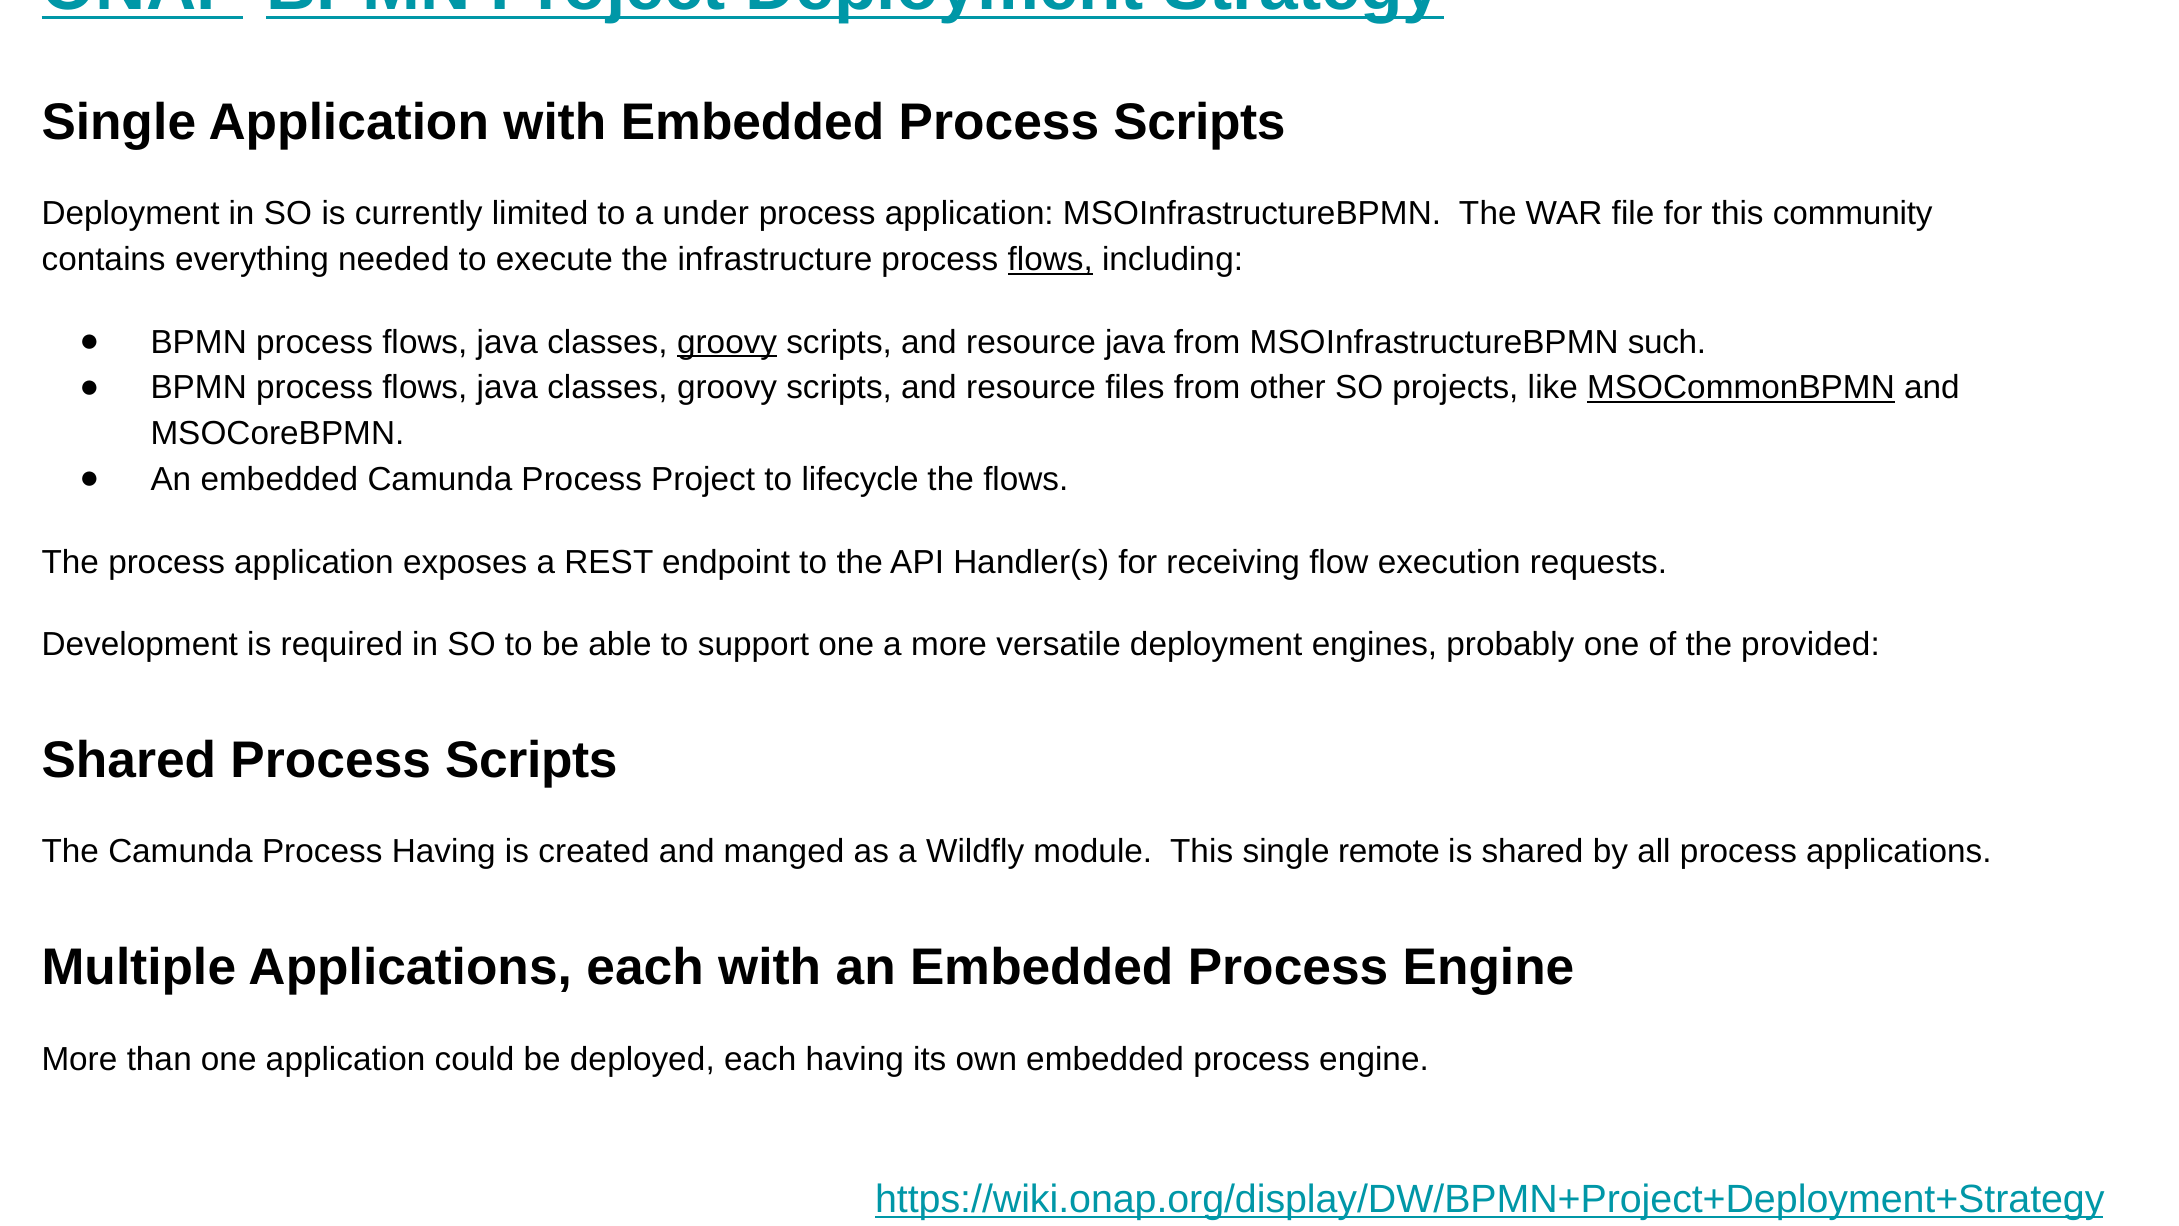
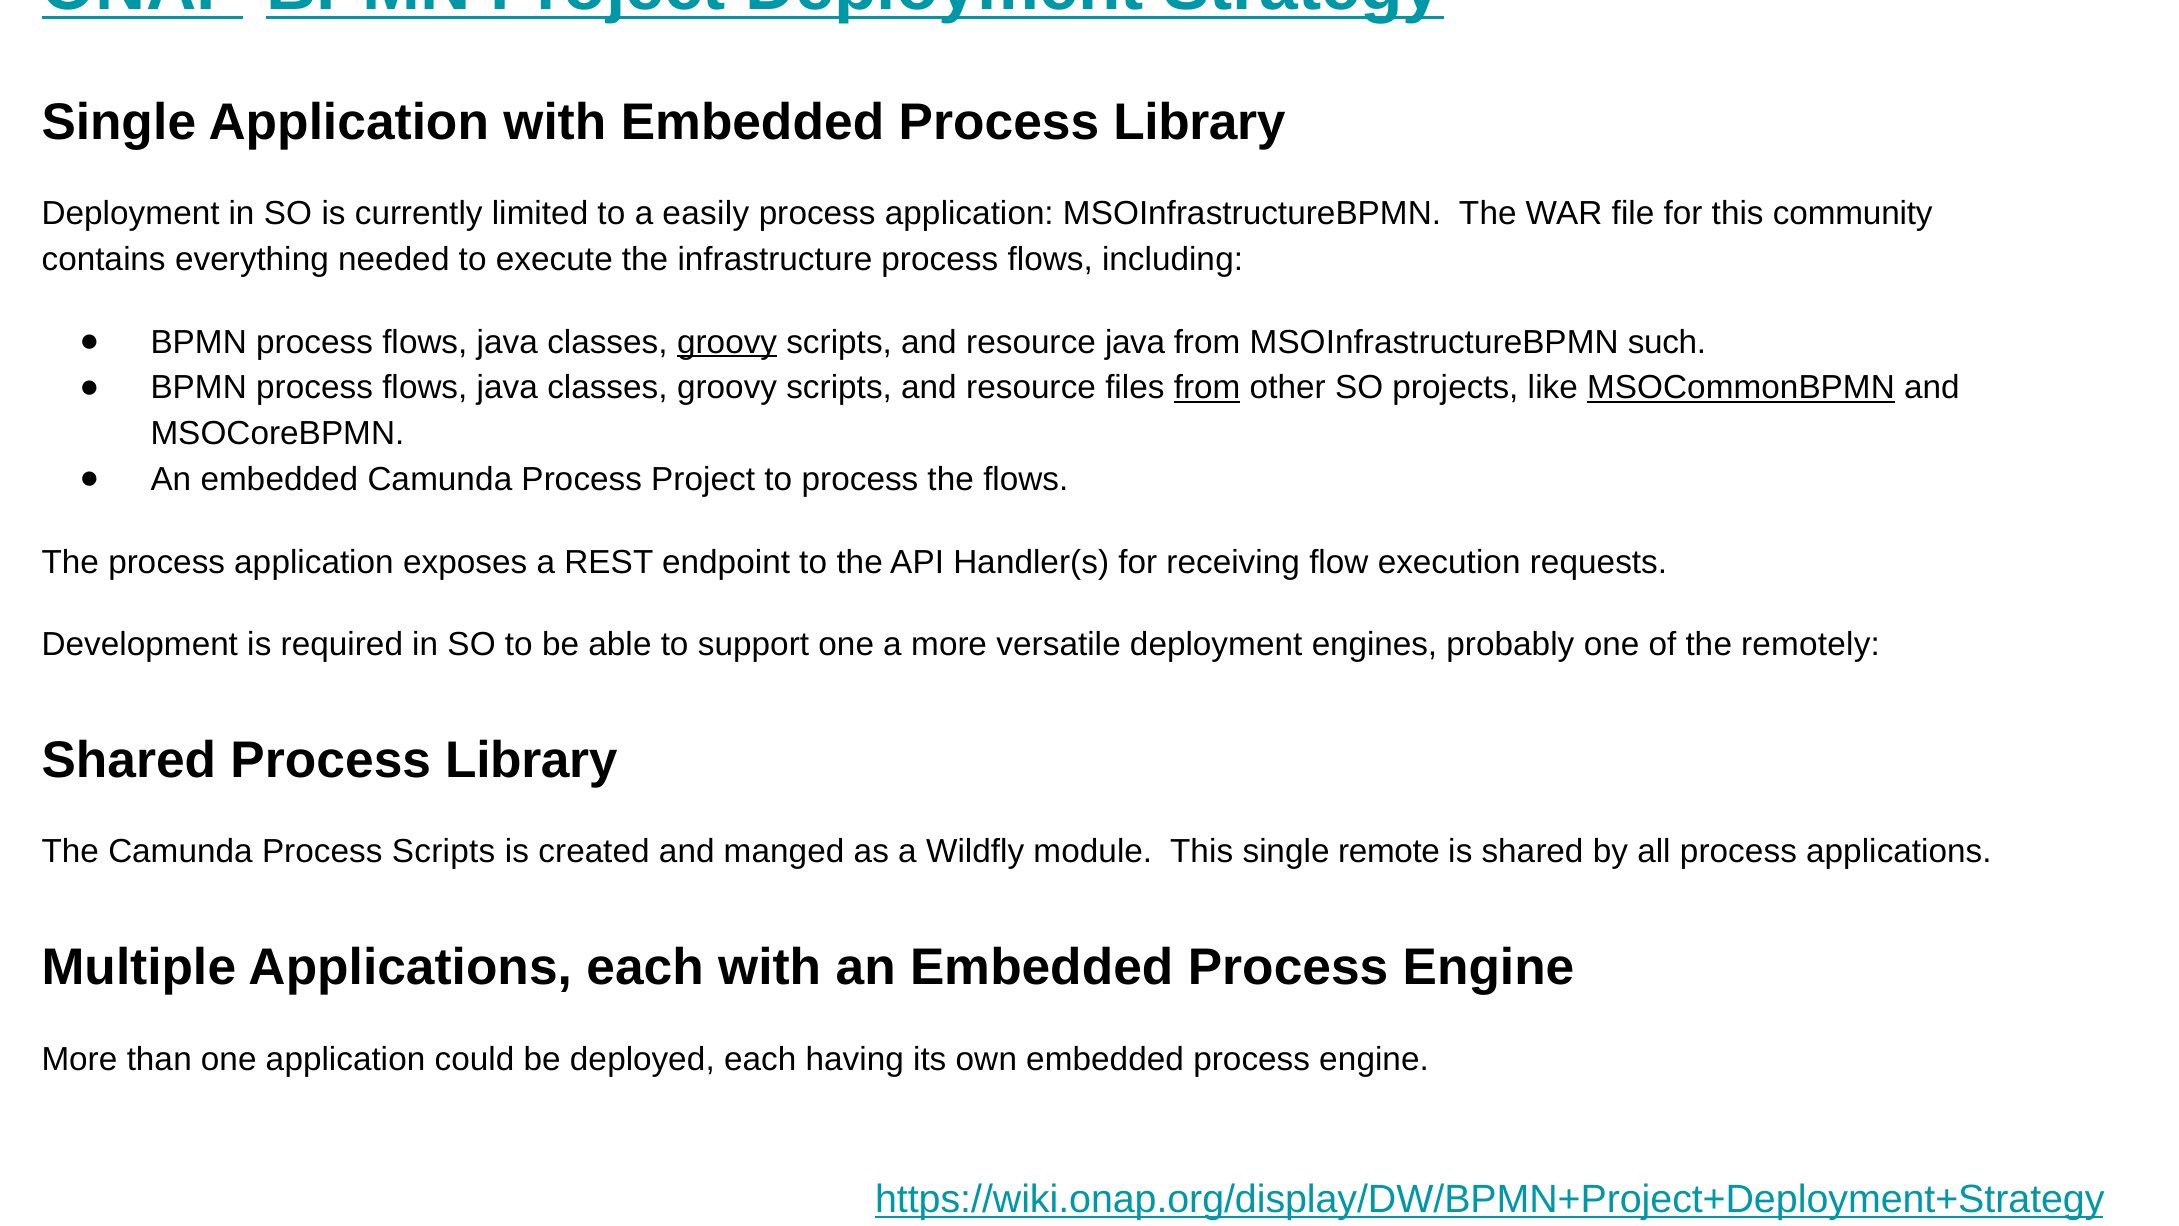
Embedded Process Scripts: Scripts -> Library
under: under -> easily
flows at (1050, 260) underline: present -> none
from at (1207, 388) underline: none -> present
to lifecycle: lifecycle -> process
provided: provided -> remotely
Shared Process Scripts: Scripts -> Library
Process Having: Having -> Scripts
